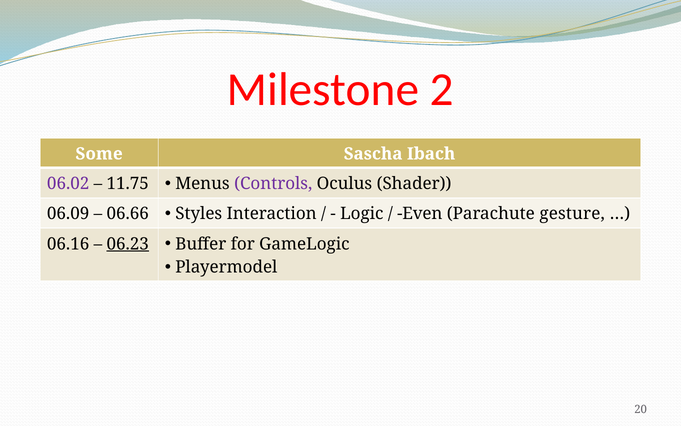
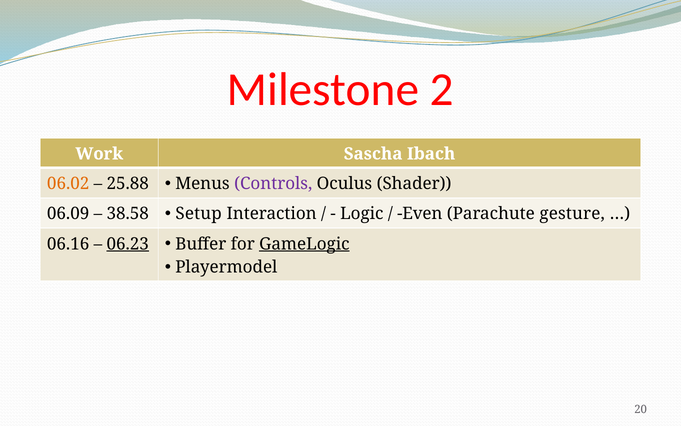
Some: Some -> Work
06.02 colour: purple -> orange
11.75: 11.75 -> 25.88
06.66: 06.66 -> 38.58
Styles: Styles -> Setup
GameLogic underline: none -> present
